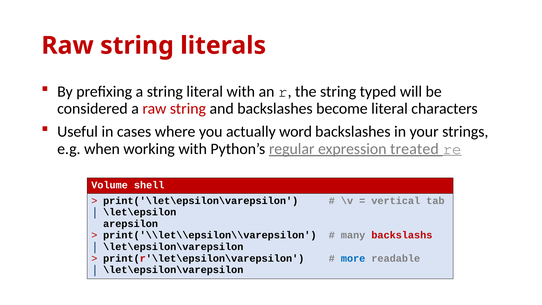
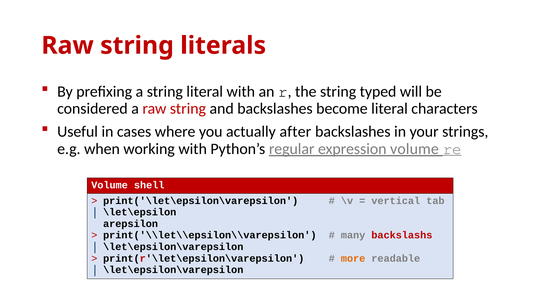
word: word -> after
expression treated: treated -> volume
more colour: blue -> orange
